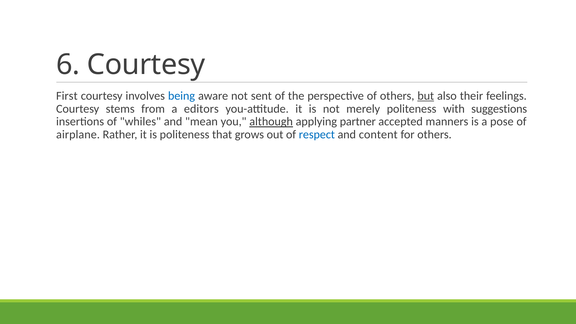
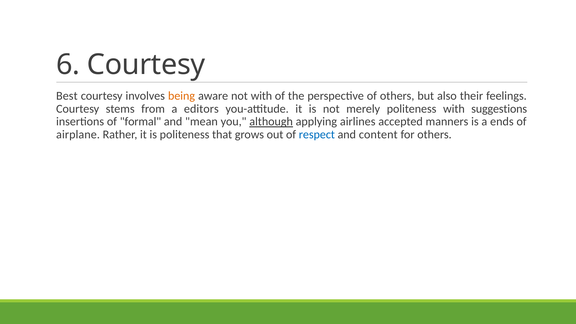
First: First -> Best
being colour: blue -> orange
not sent: sent -> with
but underline: present -> none
whiles: whiles -> formal
partner: partner -> airlines
pose: pose -> ends
